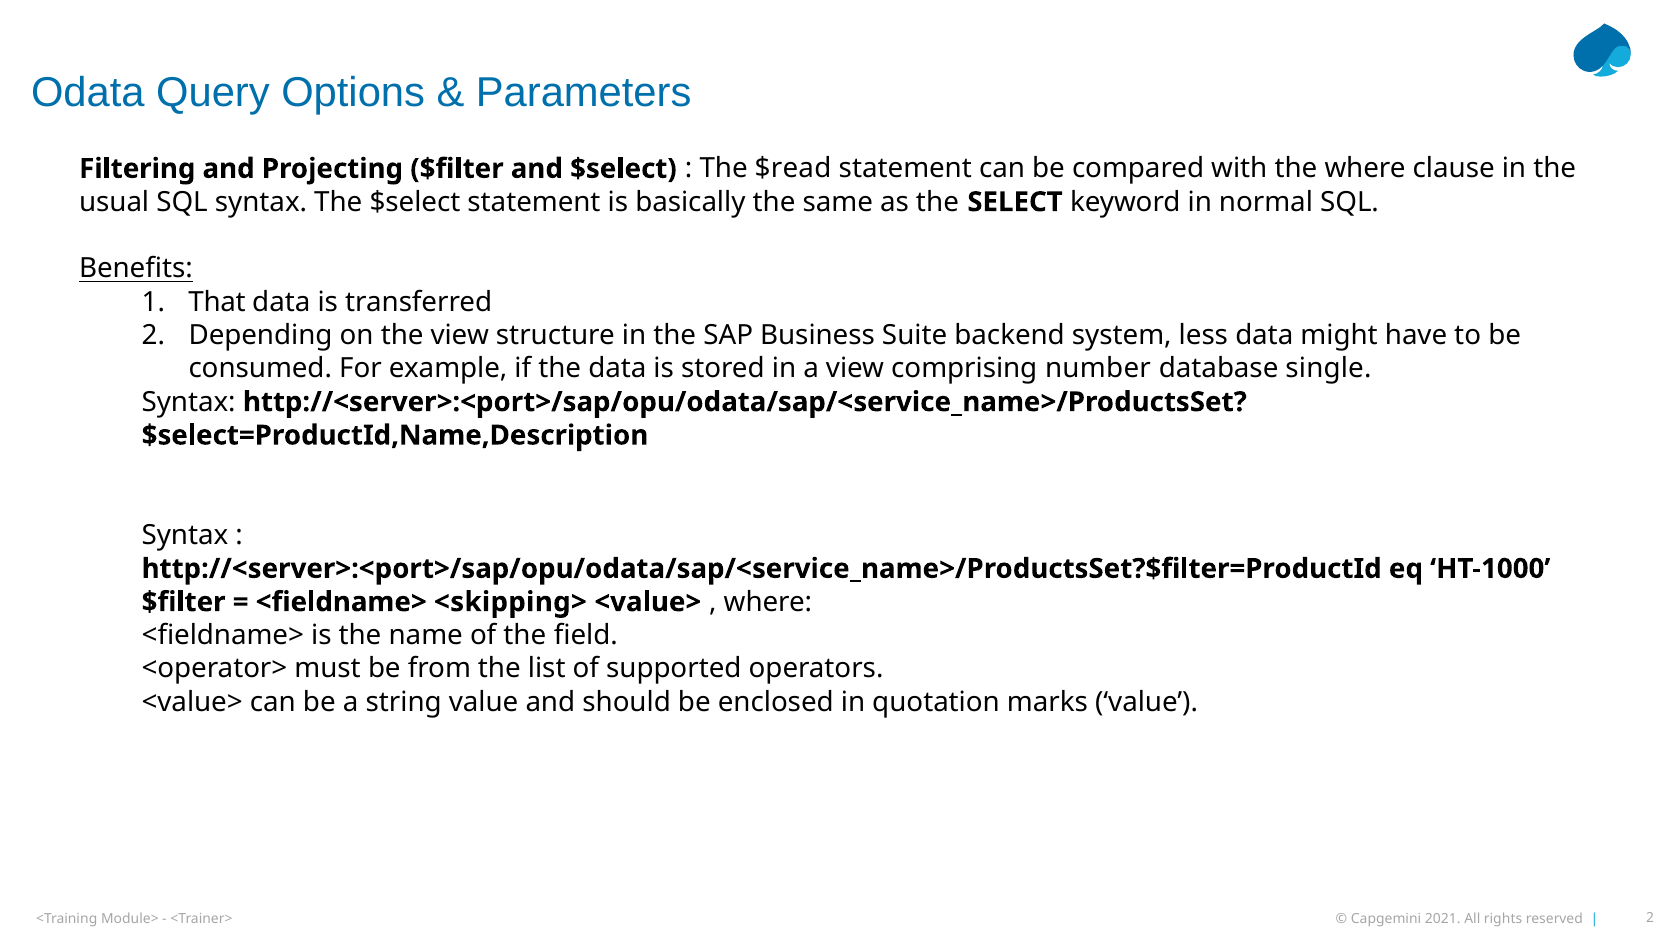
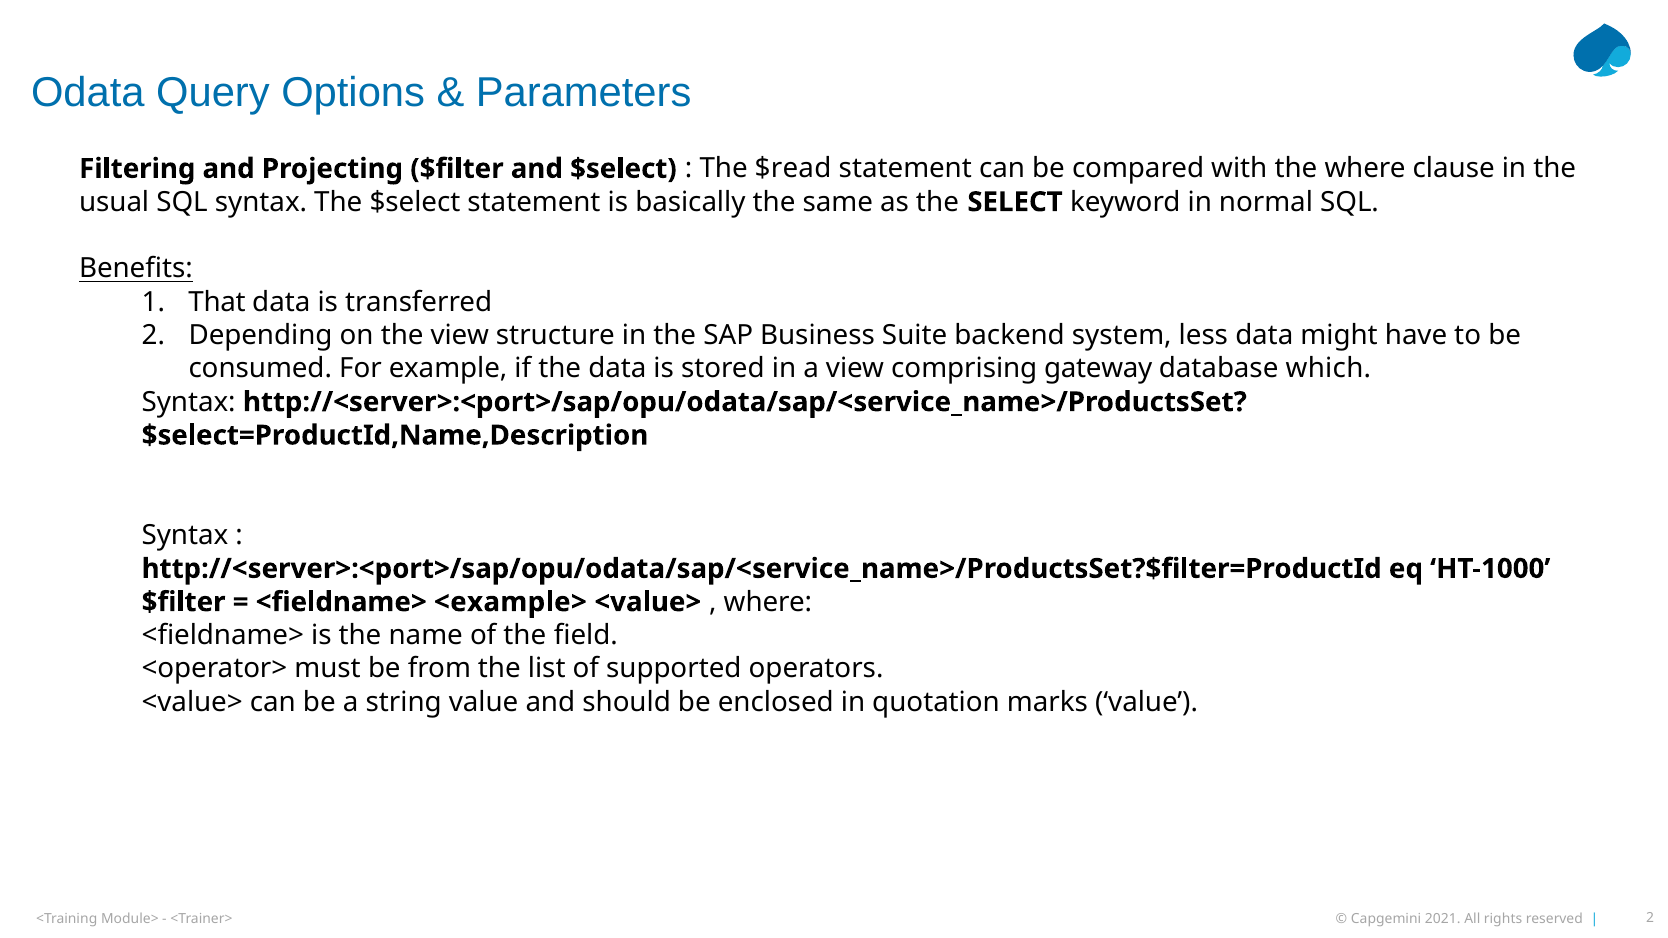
number: number -> gateway
single: single -> which
<skipping>: <skipping> -> <example>
